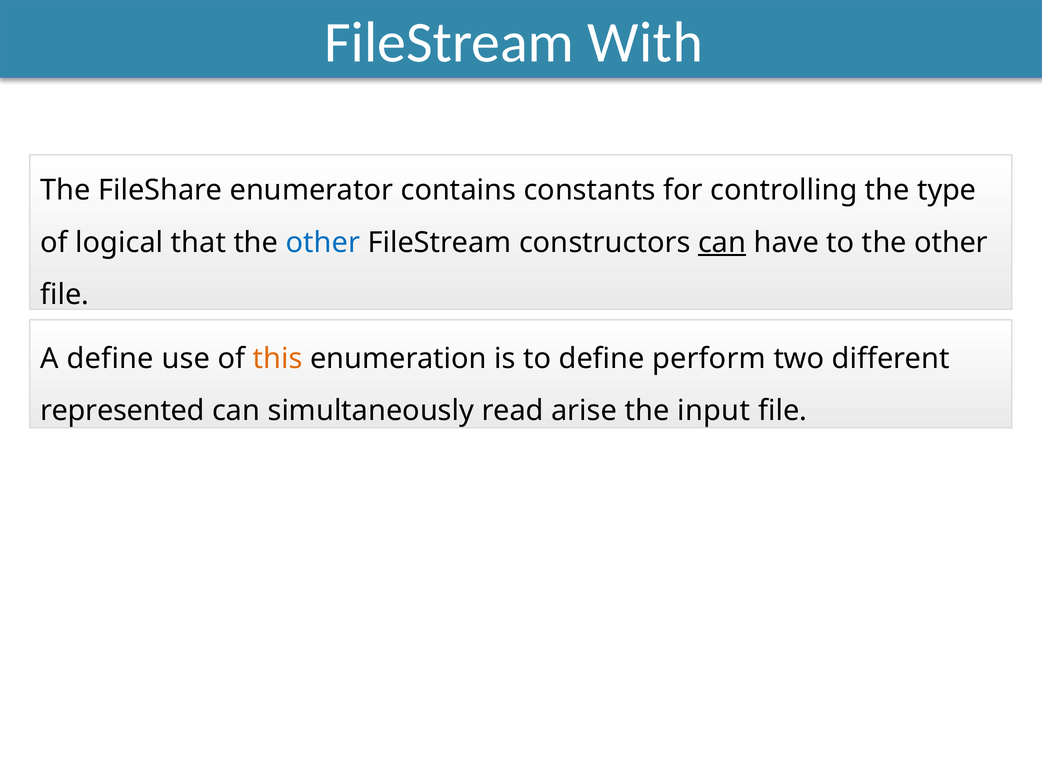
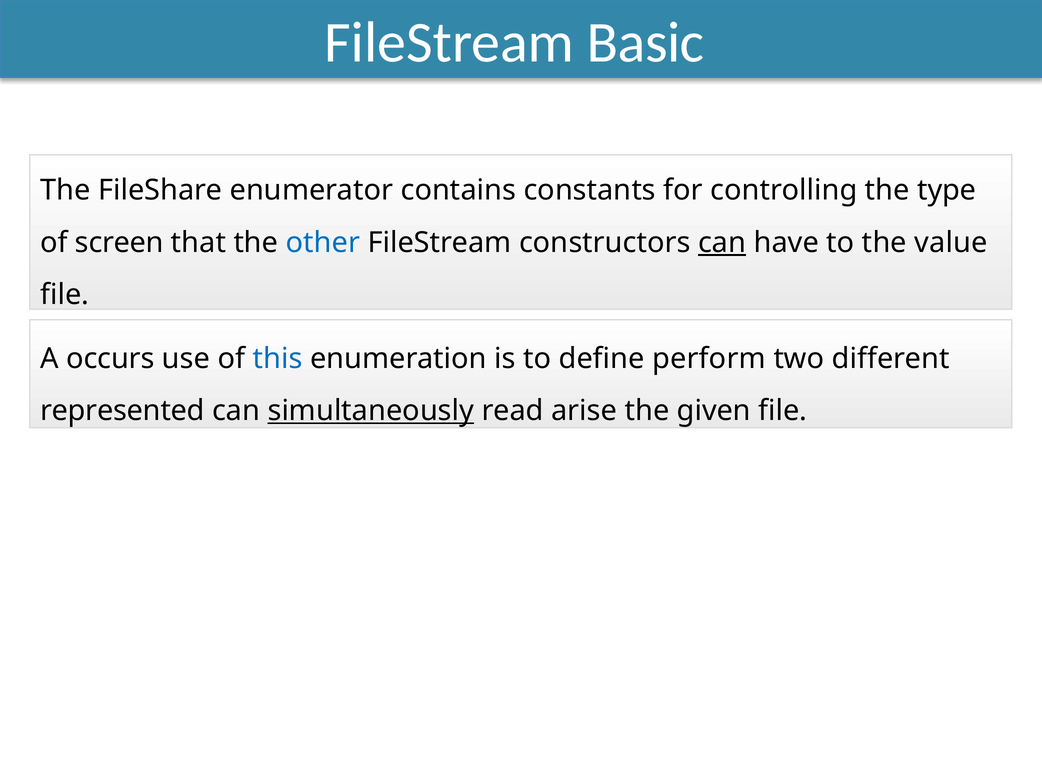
With: With -> Basic
logical: logical -> screen
to the other: other -> value
A define: define -> occurs
this colour: orange -> blue
simultaneously underline: none -> present
input: input -> given
